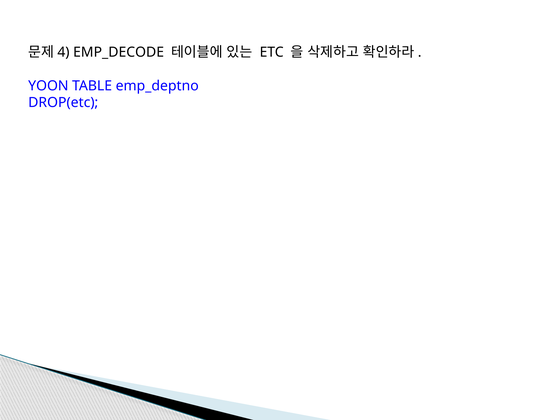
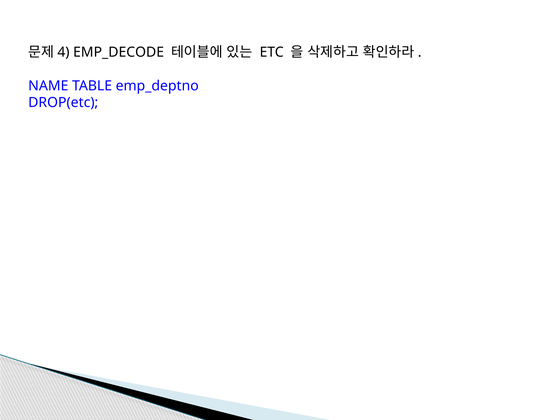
YOON: YOON -> NAME
